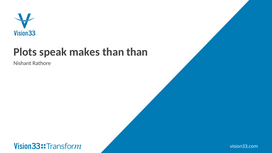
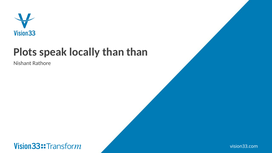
makes: makes -> locally
